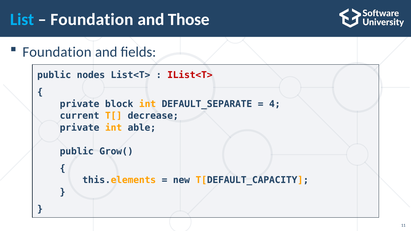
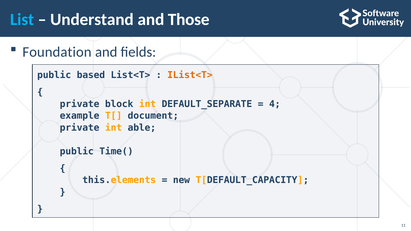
Foundation at (92, 19): Foundation -> Understand
nodes: nodes -> based
IList<T> colour: red -> orange
current: current -> example
decrease: decrease -> document
Grow(: Grow( -> Time(
